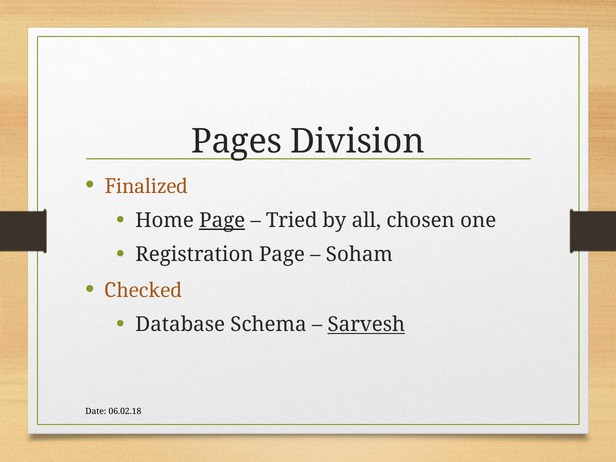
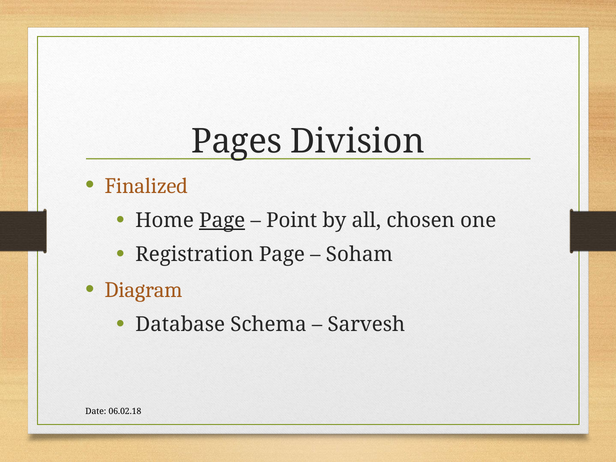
Tried: Tried -> Point
Checked: Checked -> Diagram
Sarvesh underline: present -> none
